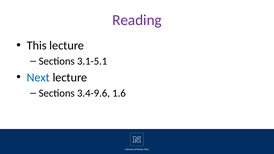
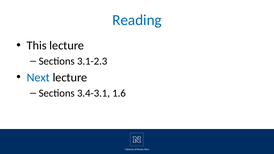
Reading colour: purple -> blue
3.1-5.1: 3.1-5.1 -> 3.1-2.3
3.4-9.6: 3.4-9.6 -> 3.4-3.1
